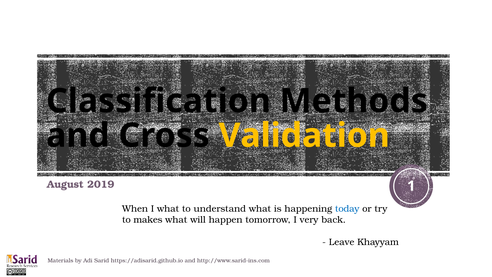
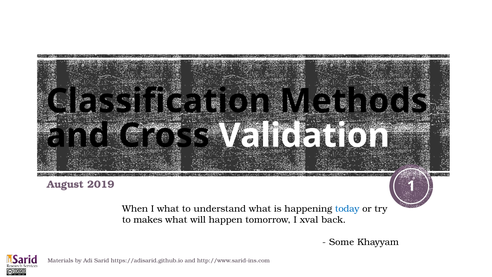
Validation colour: yellow -> white
very: very -> xval
Leave: Leave -> Some
